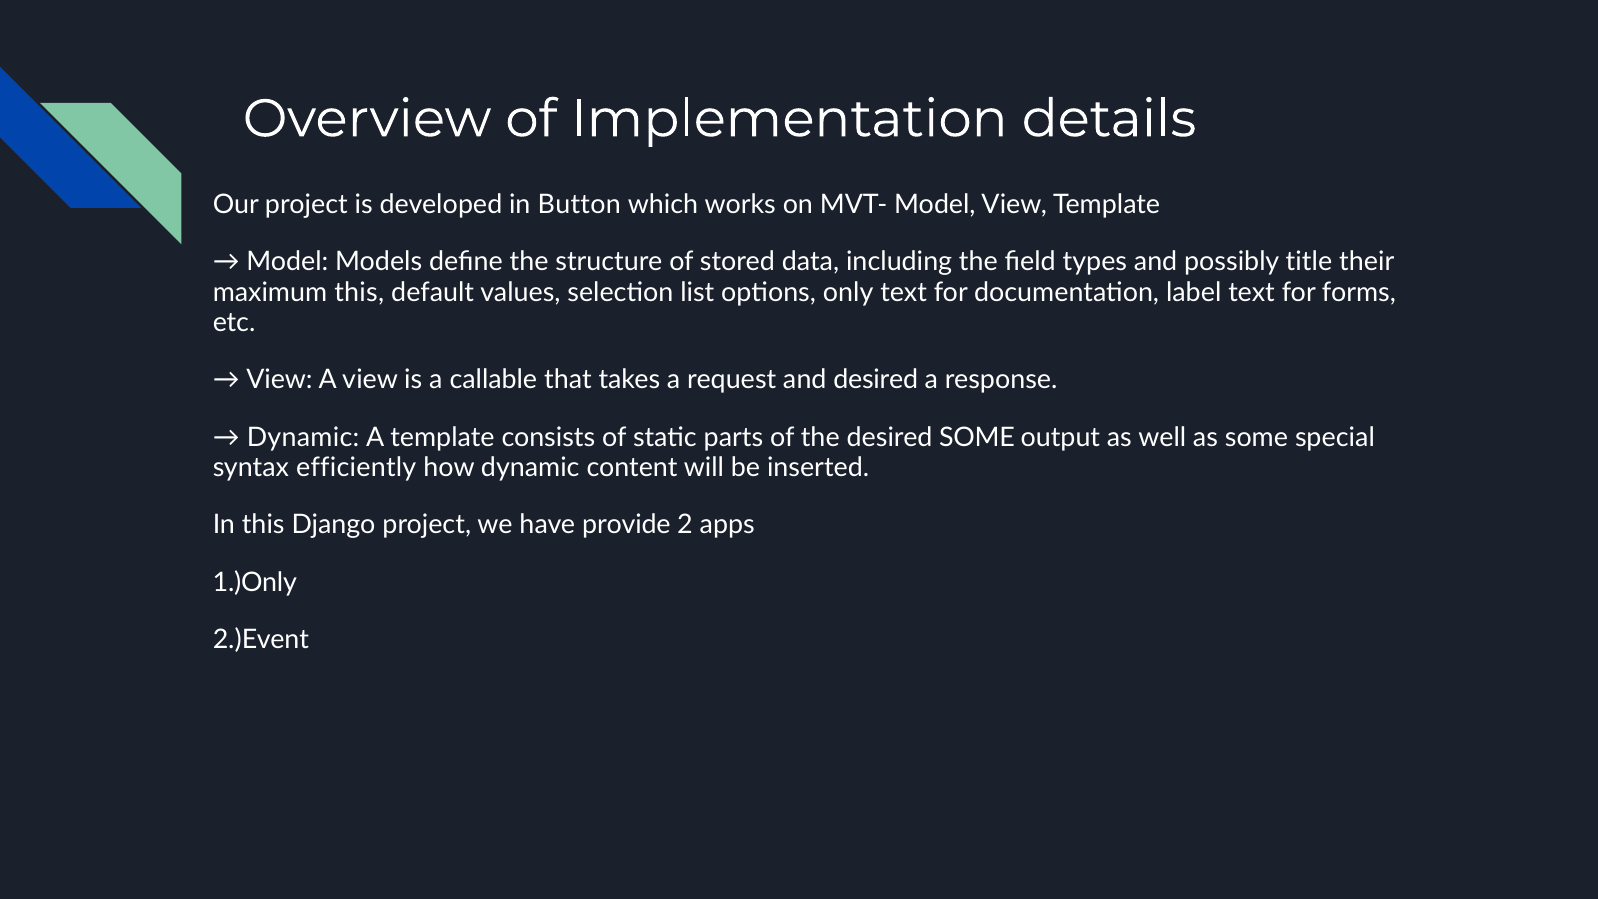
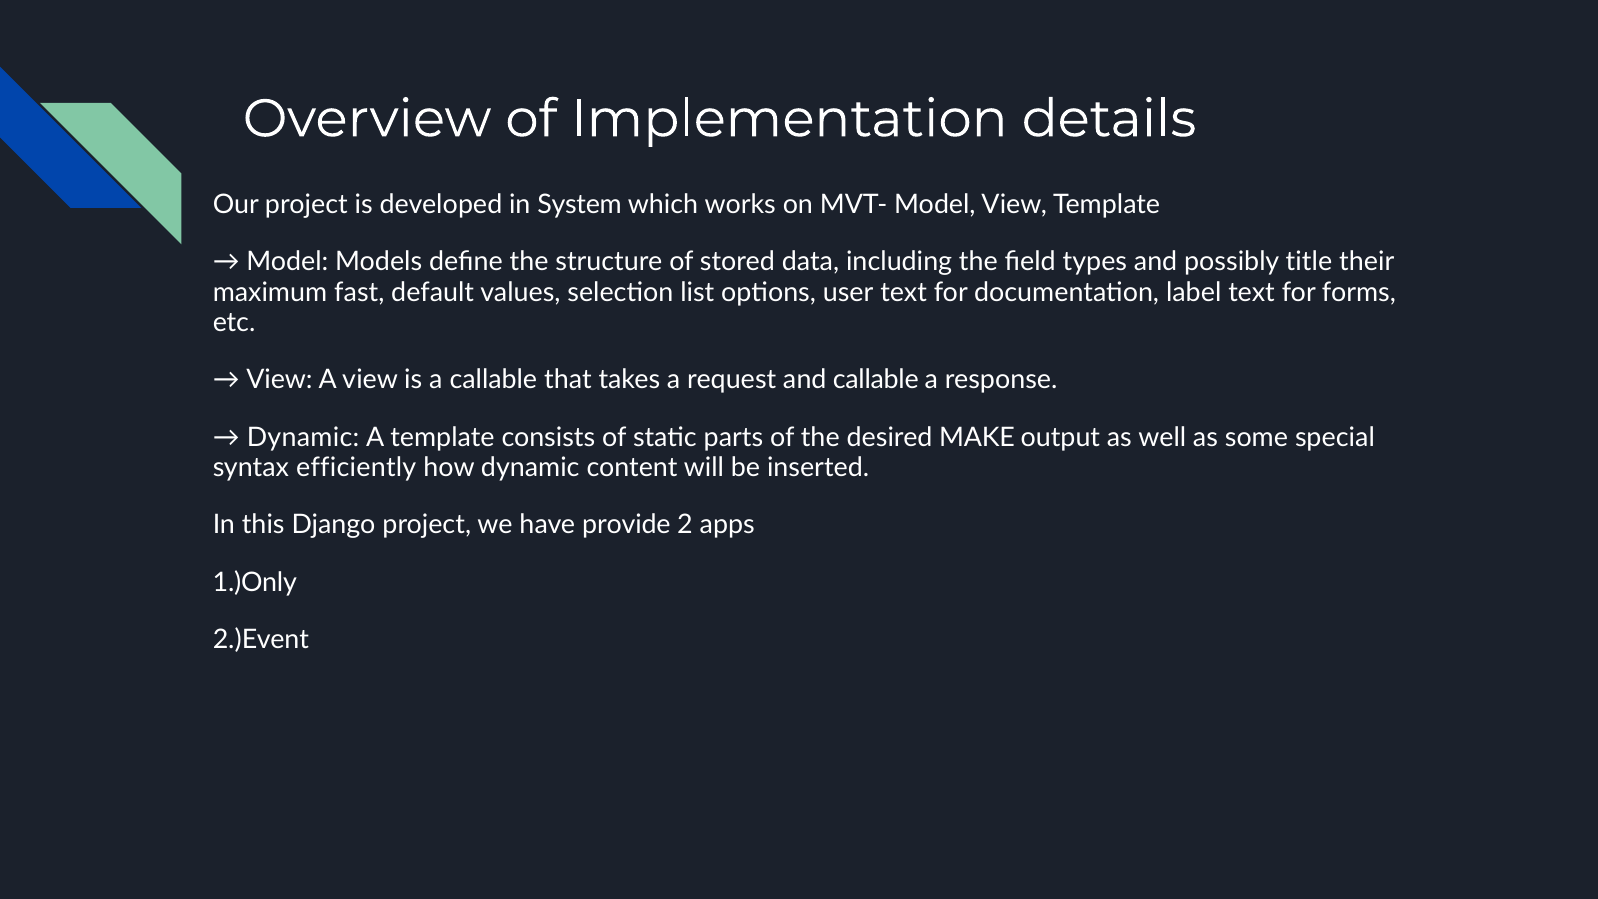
Button: Button -> System
maximum this: this -> fast
only: only -> user
and desired: desired -> callable
desired SOME: SOME -> MAKE
